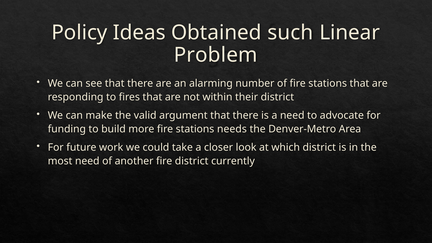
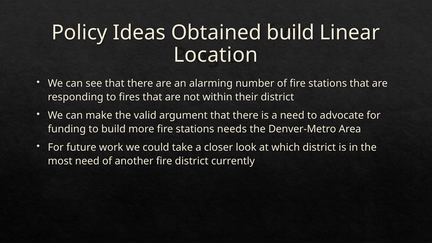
Obtained such: such -> build
Problem: Problem -> Location
